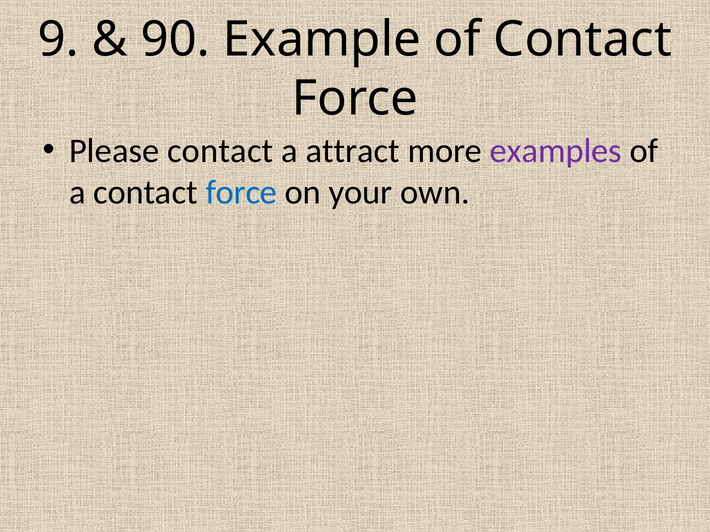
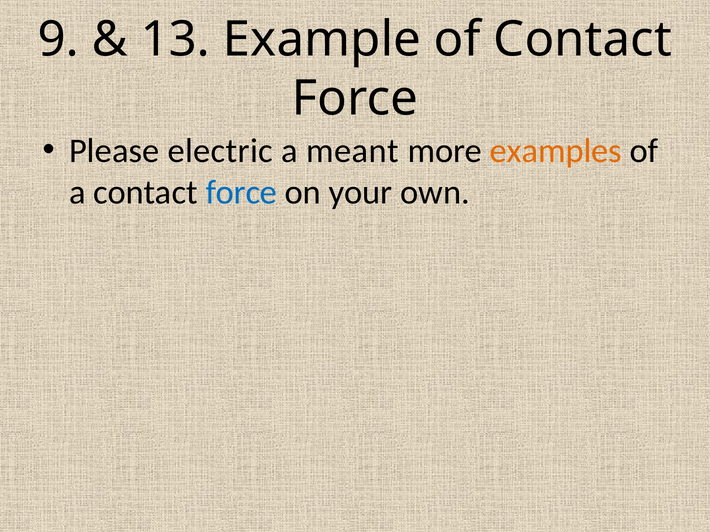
90: 90 -> 13
Please contact: contact -> electric
attract: attract -> meant
examples colour: purple -> orange
